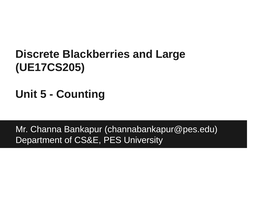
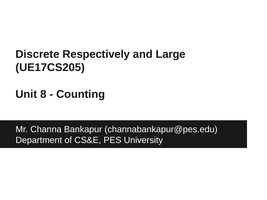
Blackberries: Blackberries -> Respectively
5: 5 -> 8
